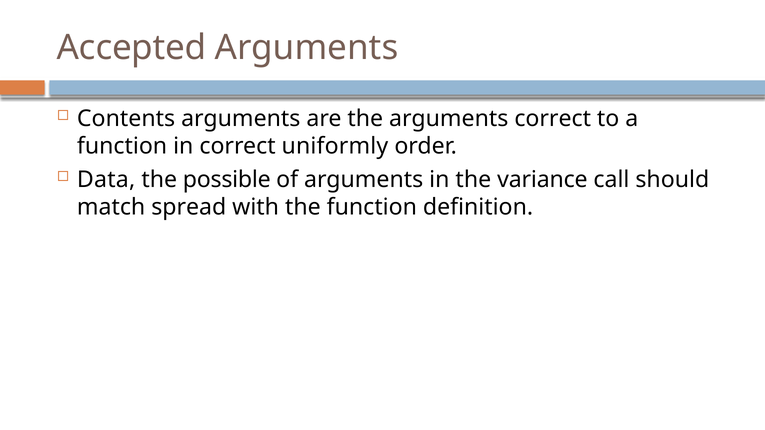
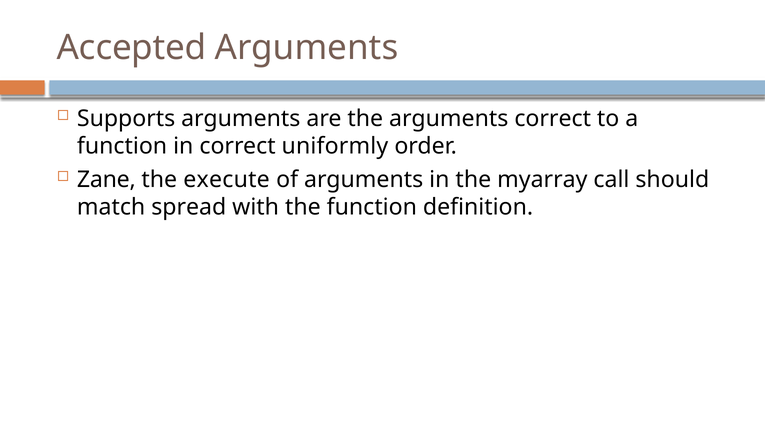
Contents: Contents -> Supports
Data: Data -> Zane
possible: possible -> execute
variance: variance -> myarray
